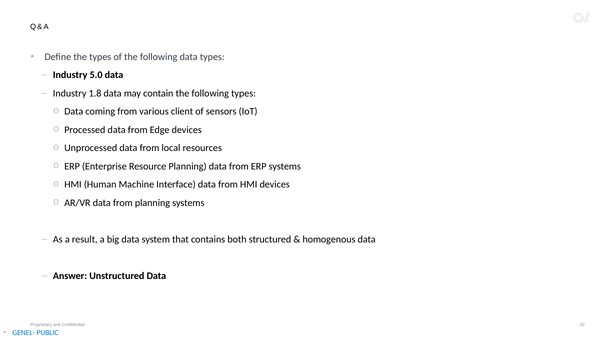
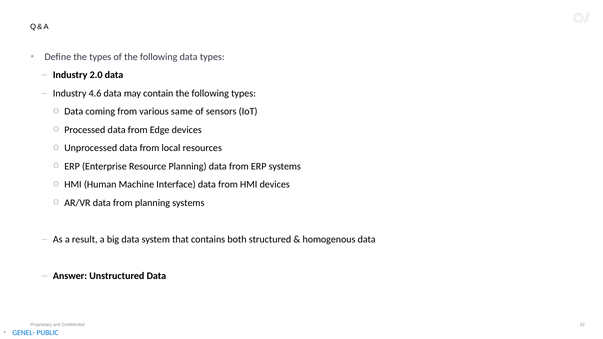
5.0: 5.0 -> 2.0
1.8: 1.8 -> 4.6
client: client -> same
